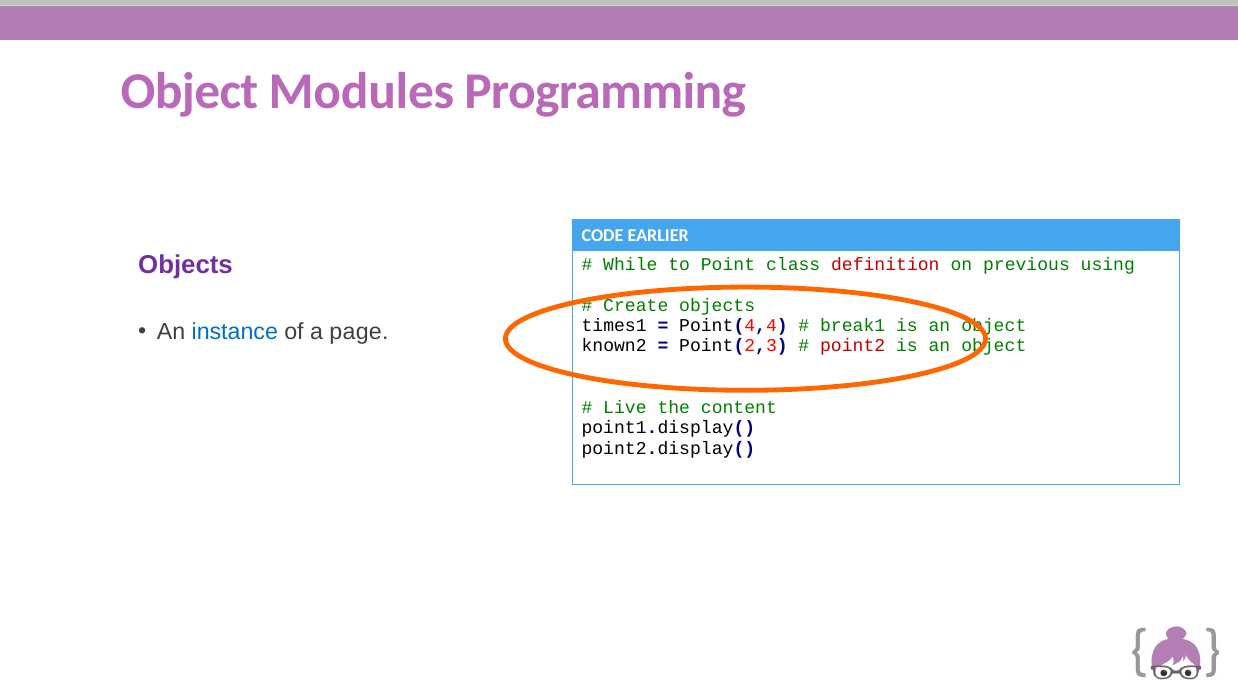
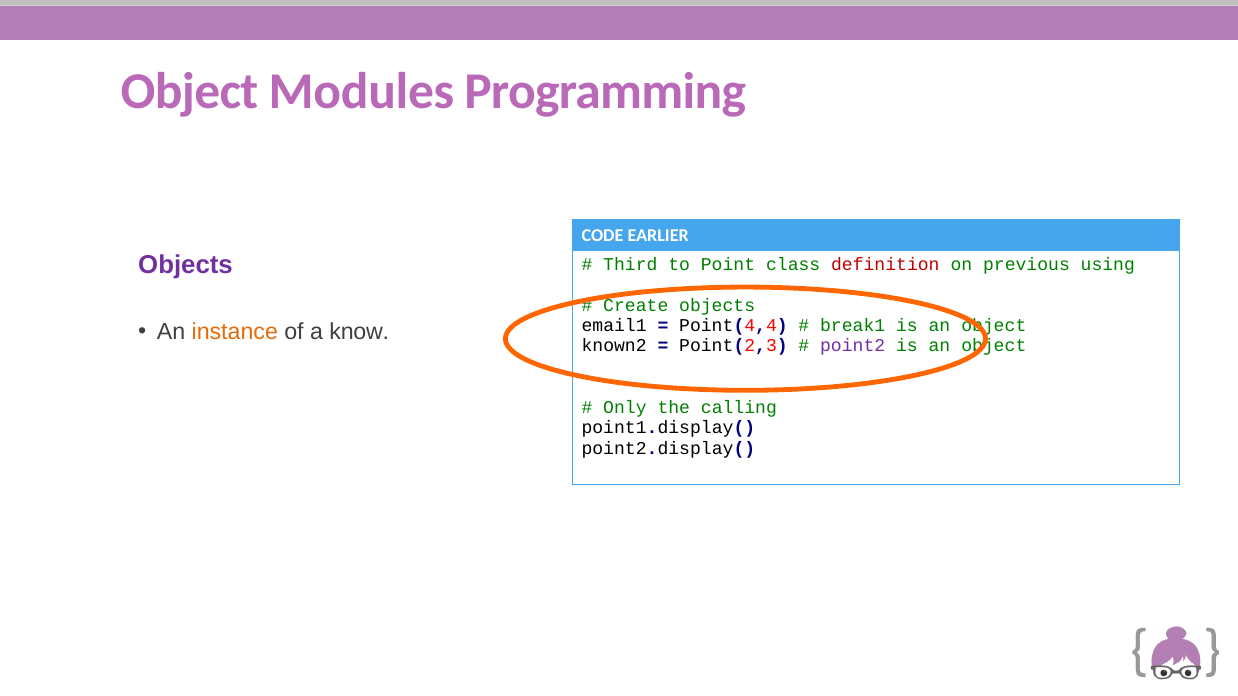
While: While -> Third
times1: times1 -> email1
instance colour: blue -> orange
page: page -> know
point2 colour: red -> purple
Live: Live -> Only
content: content -> calling
